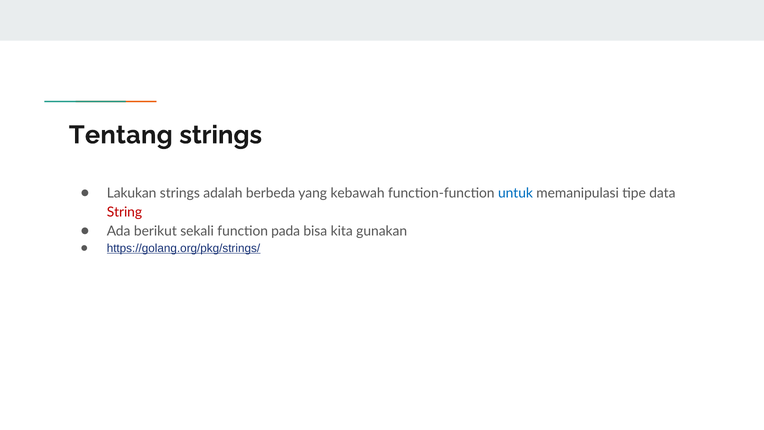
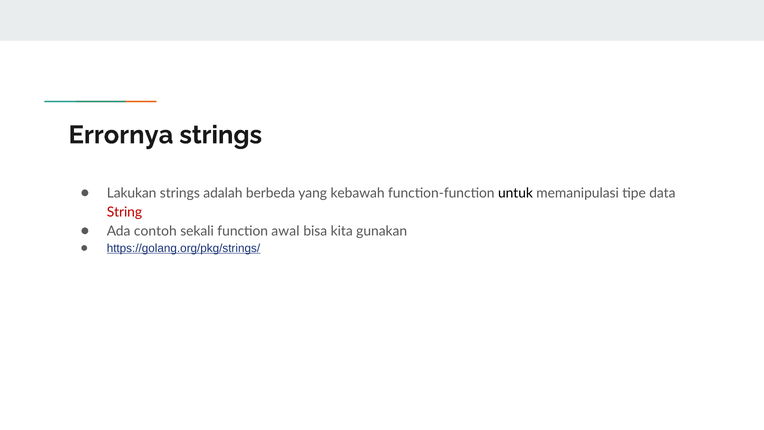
Tentang: Tentang -> Errornya
untuk colour: blue -> black
berikut: berikut -> contoh
pada: pada -> awal
